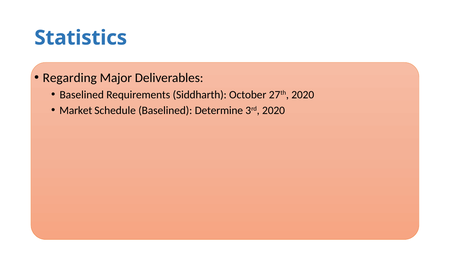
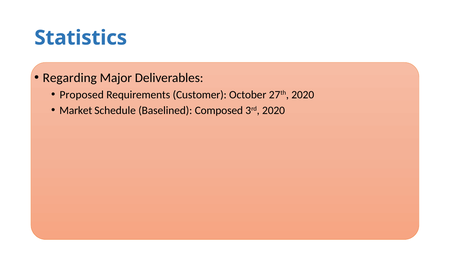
Baselined at (82, 95): Baselined -> Proposed
Siddharth: Siddharth -> Customer
Determine: Determine -> Composed
